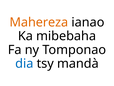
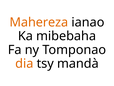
dia colour: blue -> orange
